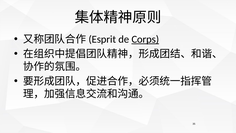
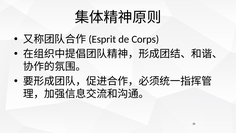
Corps underline: present -> none
